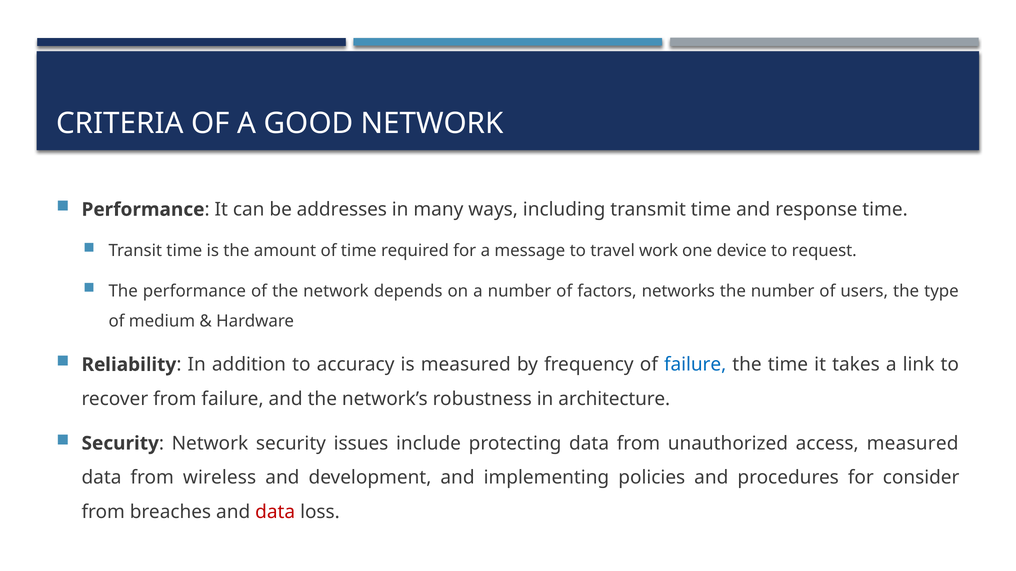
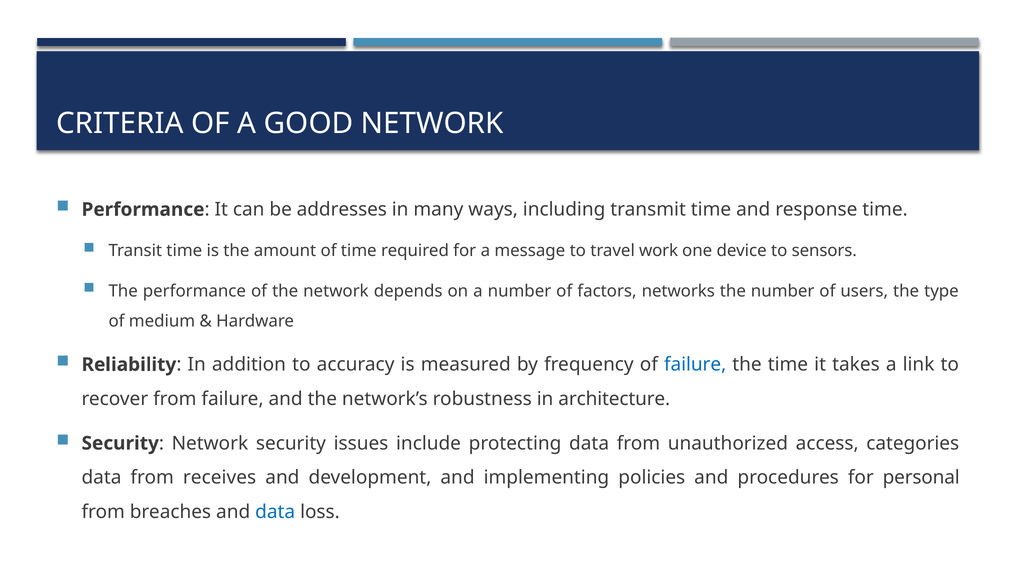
request: request -> sensors
access measured: measured -> categories
wireless: wireless -> receives
consider: consider -> personal
data at (275, 512) colour: red -> blue
